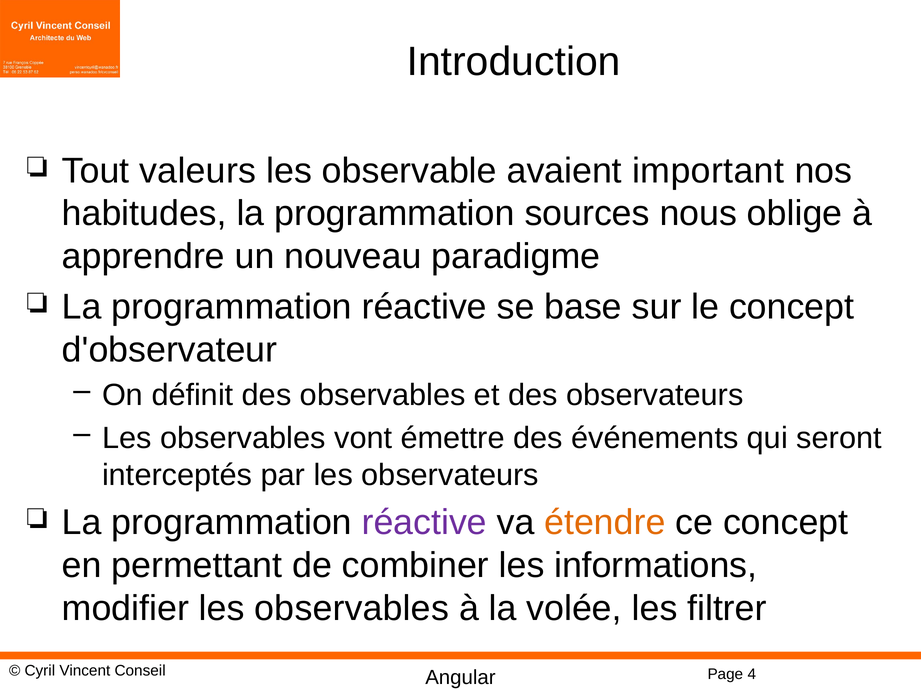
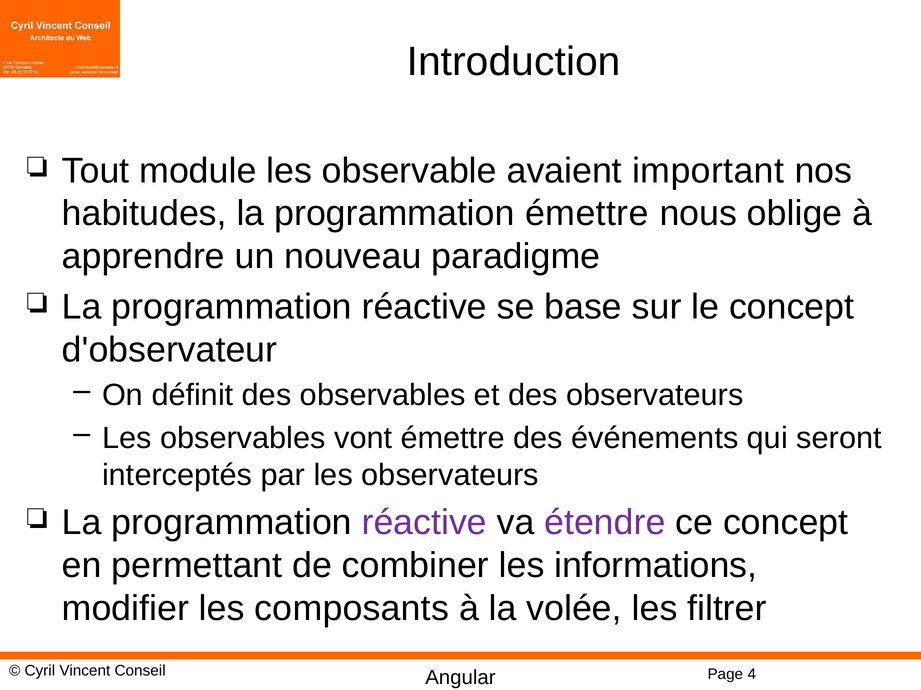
valeurs: valeurs -> module
programmation sources: sources -> émettre
étendre colour: orange -> purple
modifier les observables: observables -> composants
